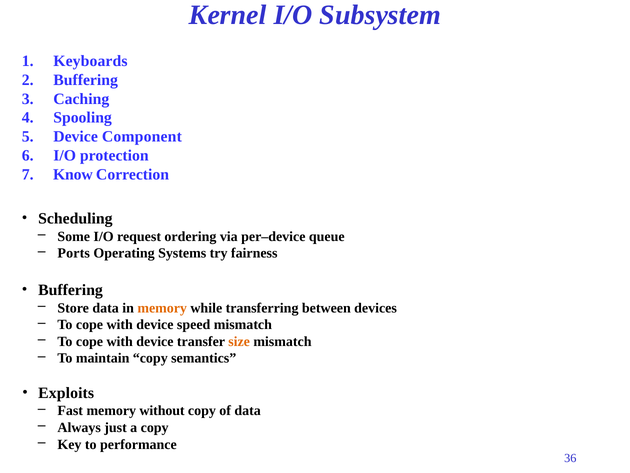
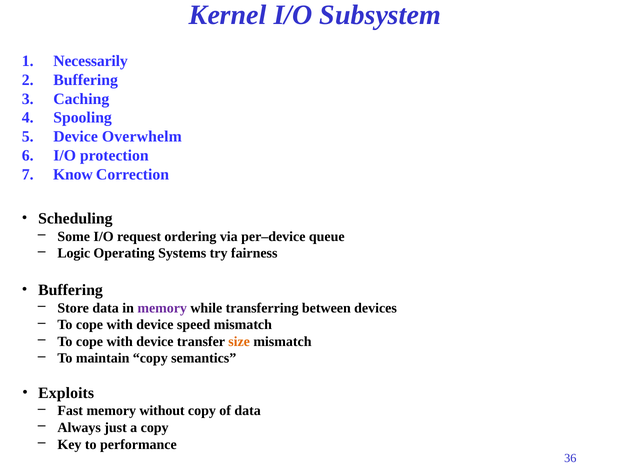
Keyboards: Keyboards -> Necessarily
Component: Component -> Overwhelm
Ports: Ports -> Logic
memory at (162, 308) colour: orange -> purple
